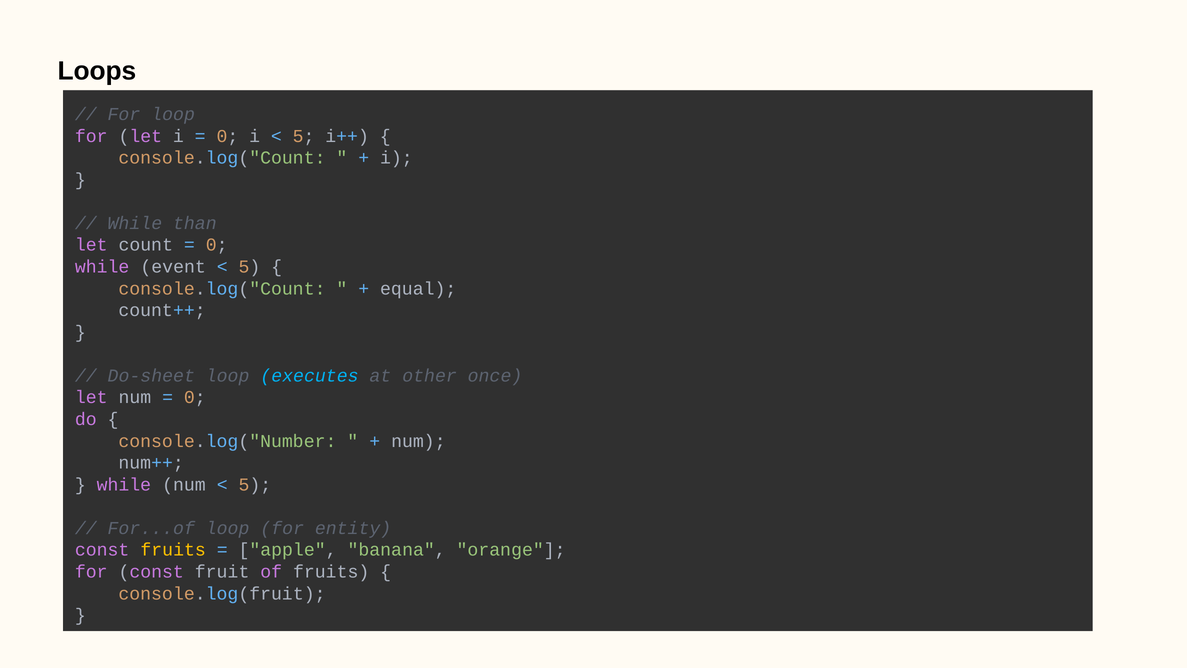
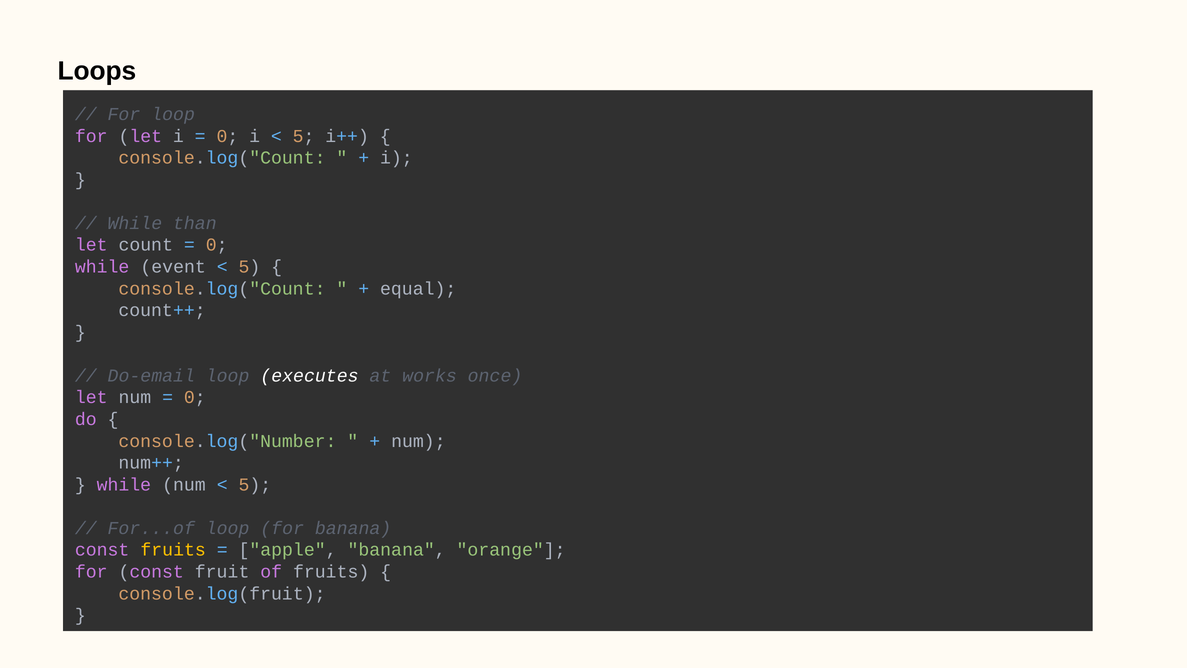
Do-sheet: Do-sheet -> Do-email
executes colour: light blue -> white
other: other -> works
for entity: entity -> banana
